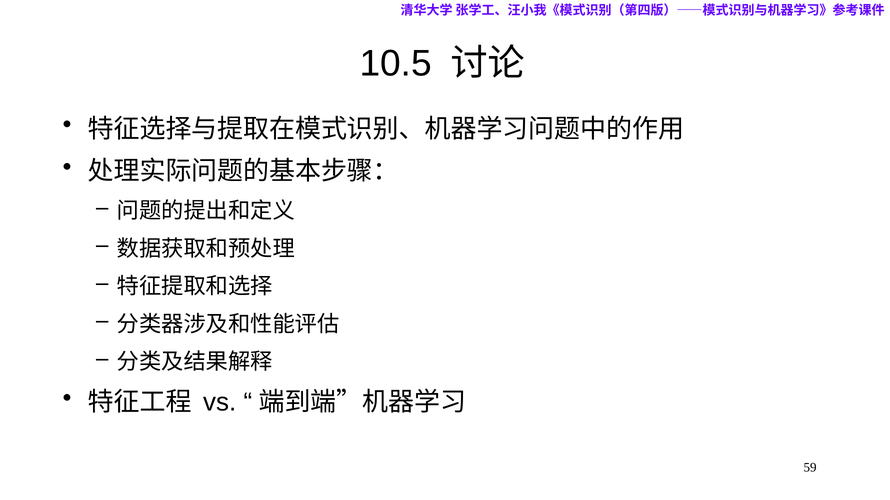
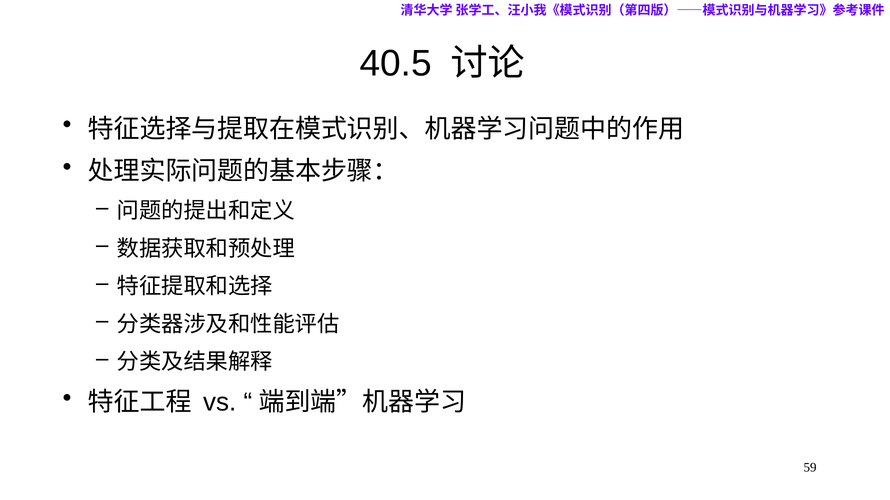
10.5: 10.5 -> 40.5
